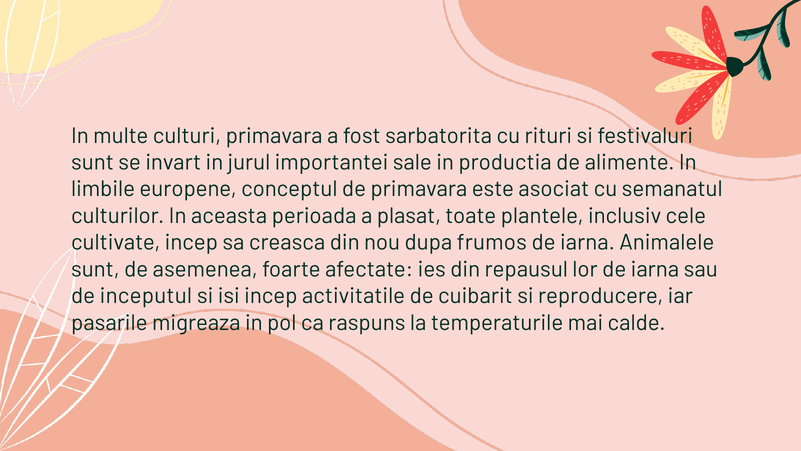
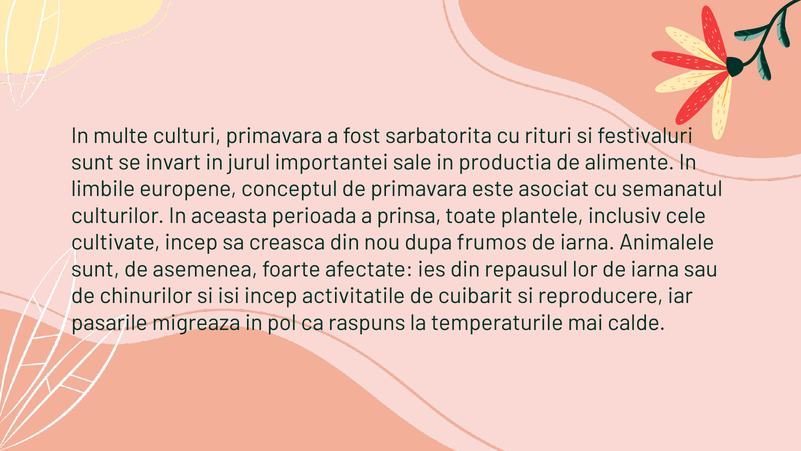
plasat: plasat -> prinsa
inceputul: inceputul -> chinurilor
